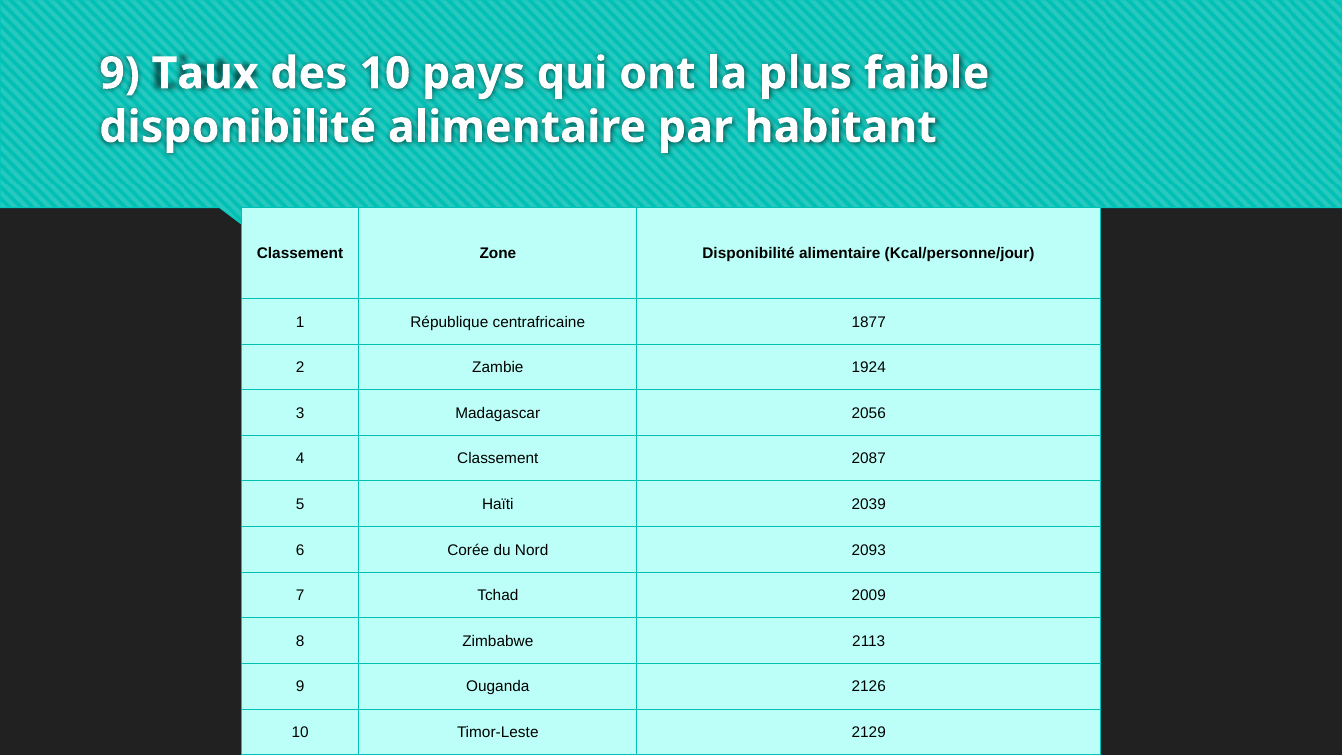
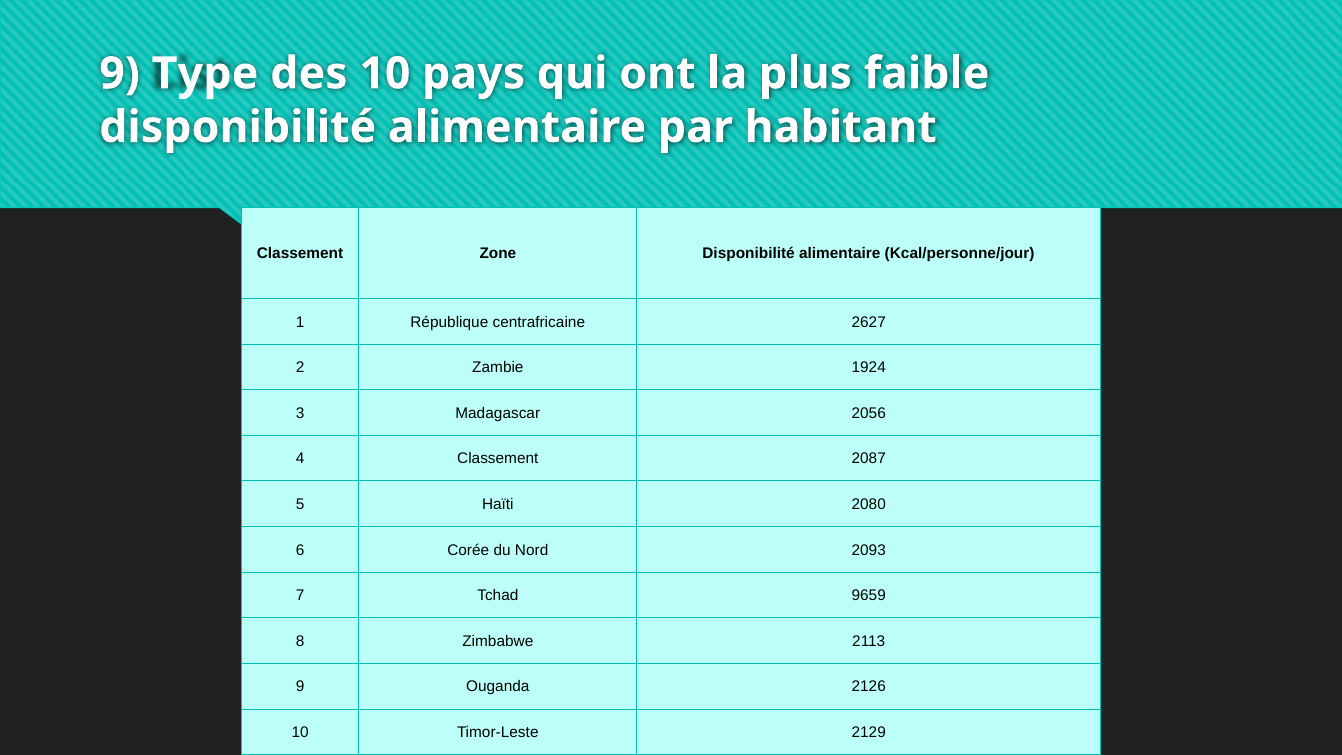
Taux: Taux -> Type
1877: 1877 -> 2627
2039: 2039 -> 2080
2009: 2009 -> 9659
